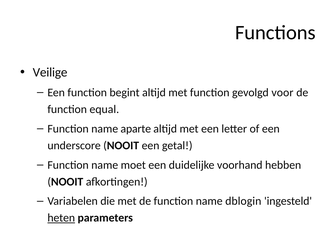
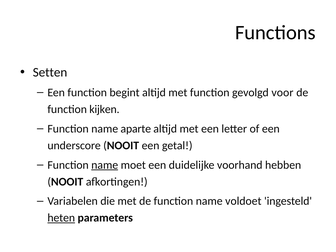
Veilige: Veilige -> Setten
equal: equal -> kijken
name at (105, 165) underline: none -> present
dblogin: dblogin -> voldoet
